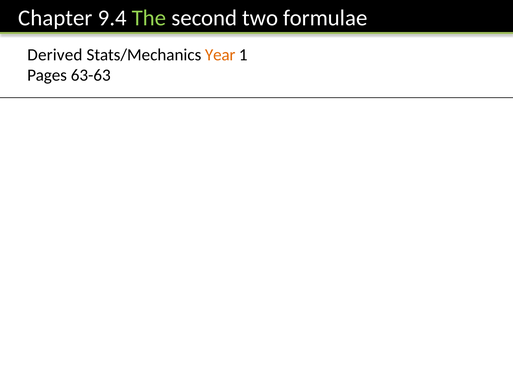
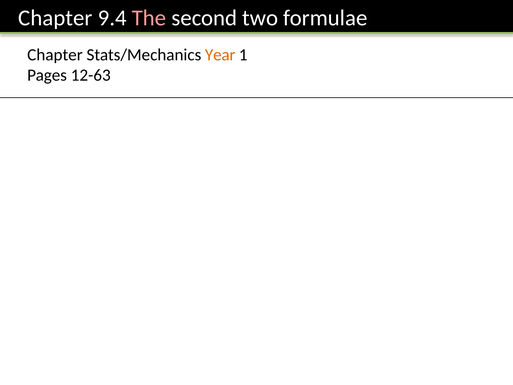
The colour: light green -> pink
Derived at (55, 55): Derived -> Chapter
63-63: 63-63 -> 12-63
